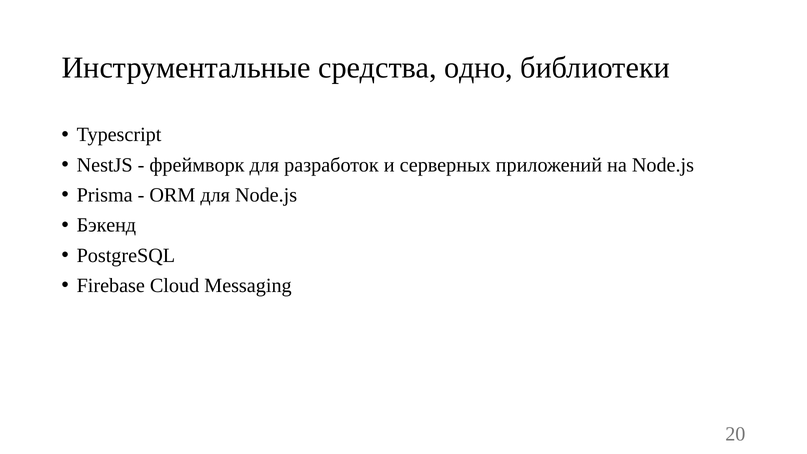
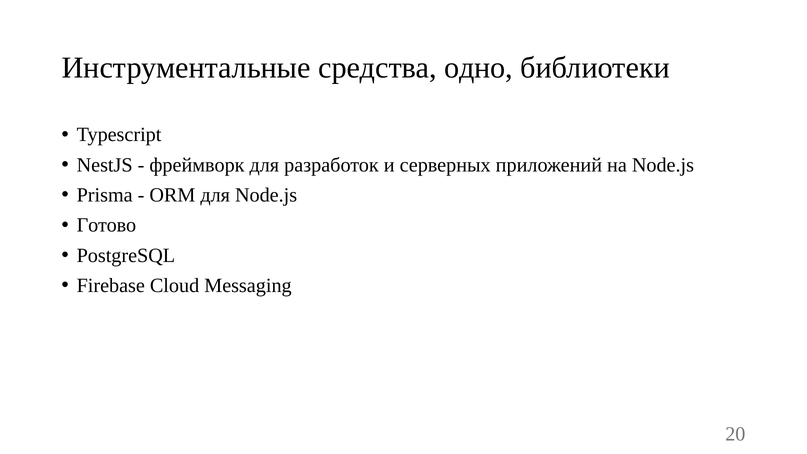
Бэкенд: Бэкенд -> Готово
